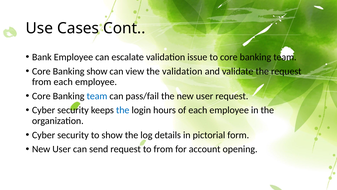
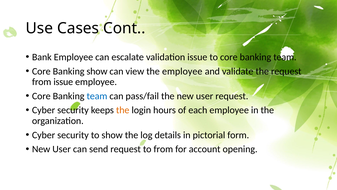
the validation: validation -> employee
from each: each -> issue
the at (123, 110) colour: blue -> orange
